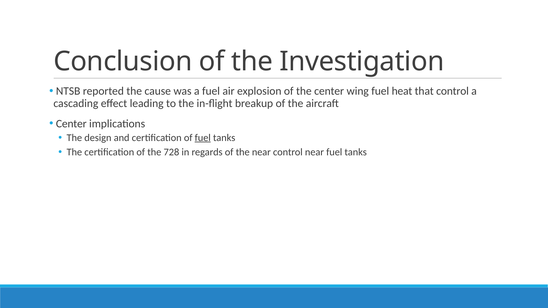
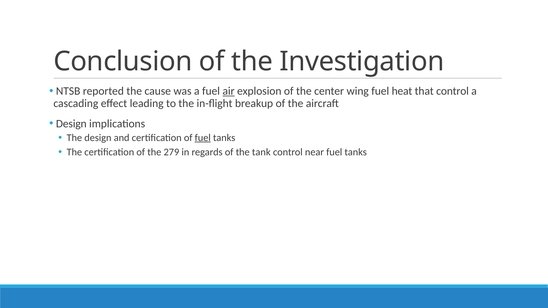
air underline: none -> present
Center at (71, 124): Center -> Design
728: 728 -> 279
the near: near -> tank
